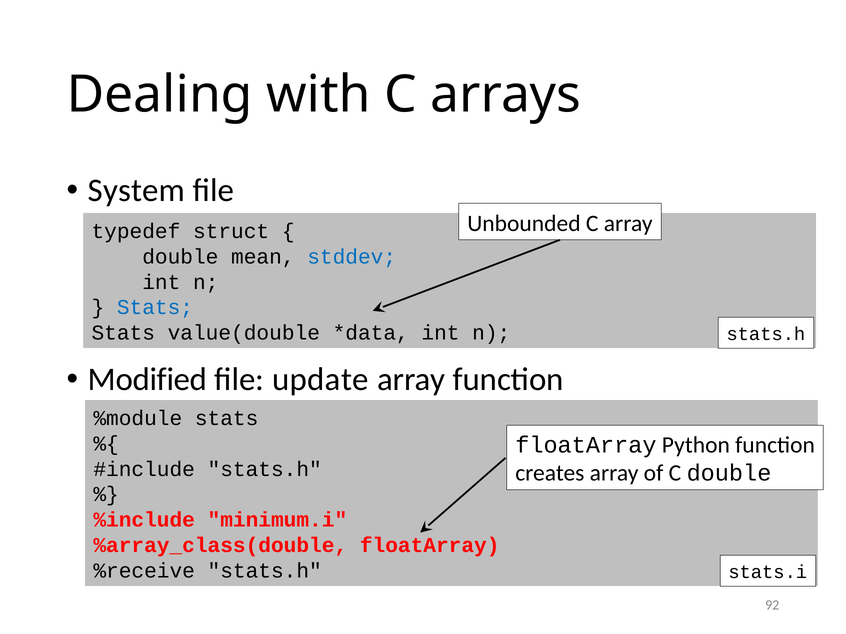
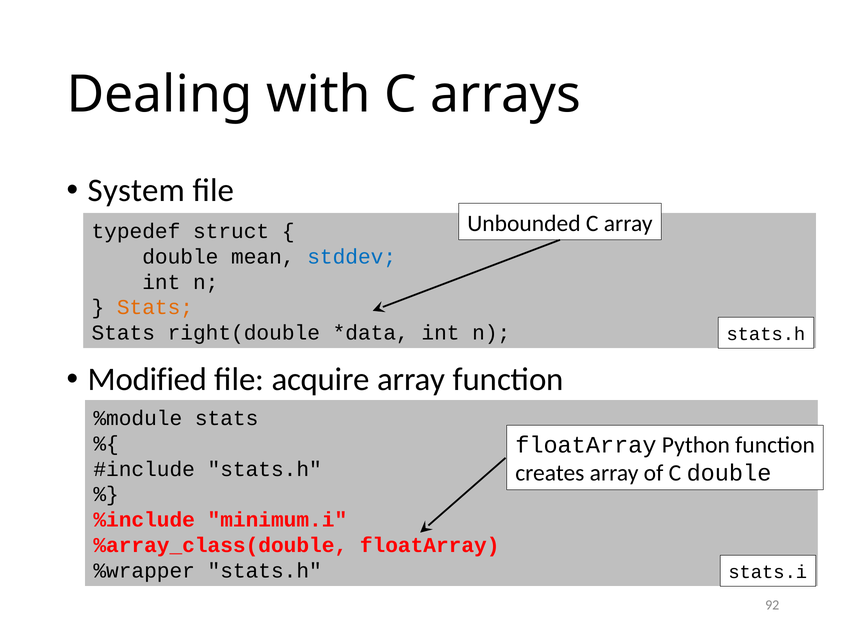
Stats at (155, 308) colour: blue -> orange
value(double: value(double -> right(double
update: update -> acquire
%receive: %receive -> %wrapper
